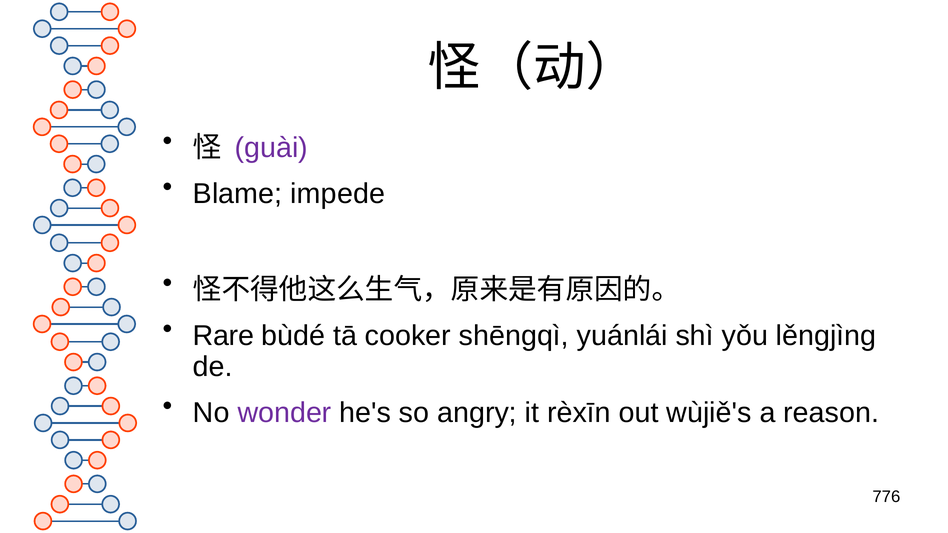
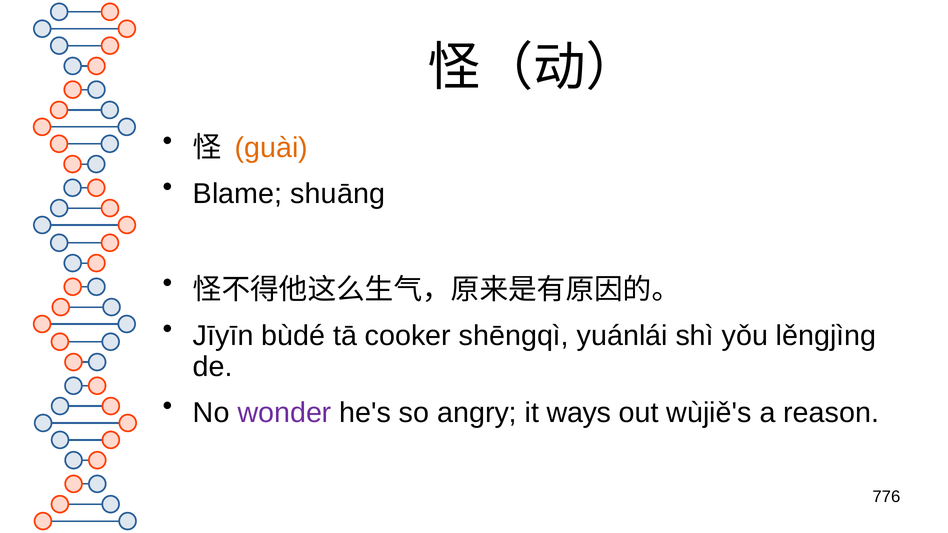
guài colour: purple -> orange
impede: impede -> shuāng
Rare: Rare -> Jīyīn
rèxīn: rèxīn -> ways
